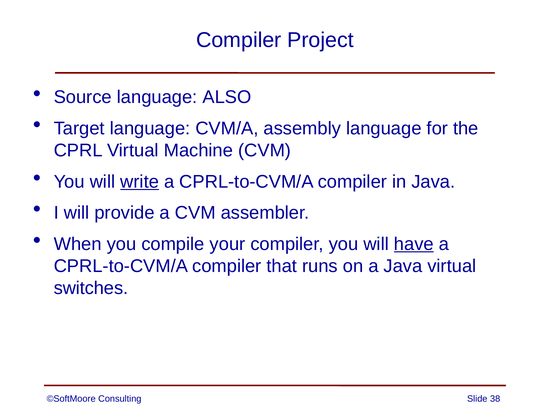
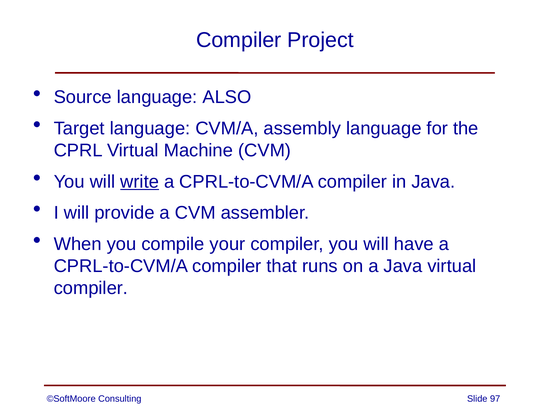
have underline: present -> none
switches at (91, 288): switches -> compiler
38: 38 -> 97
